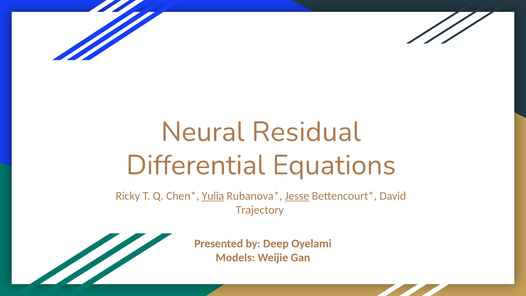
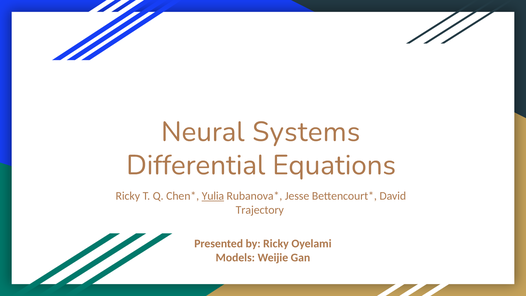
Residual: Residual -> Systems
Jesse underline: present -> none
by Deep: Deep -> Ricky
